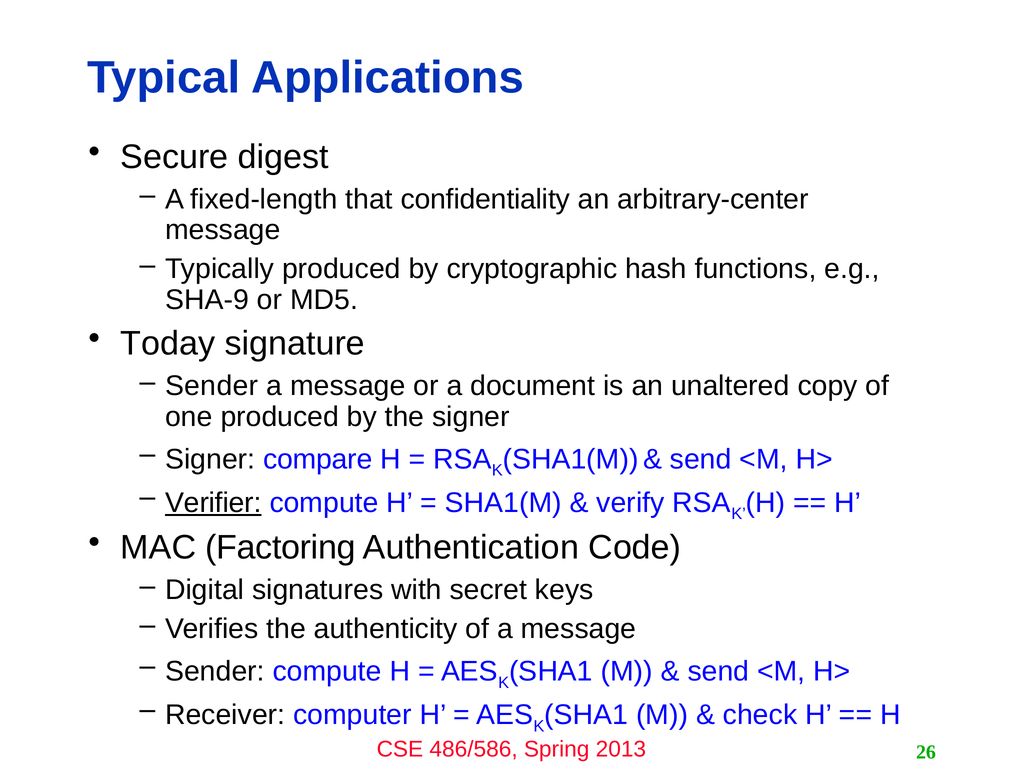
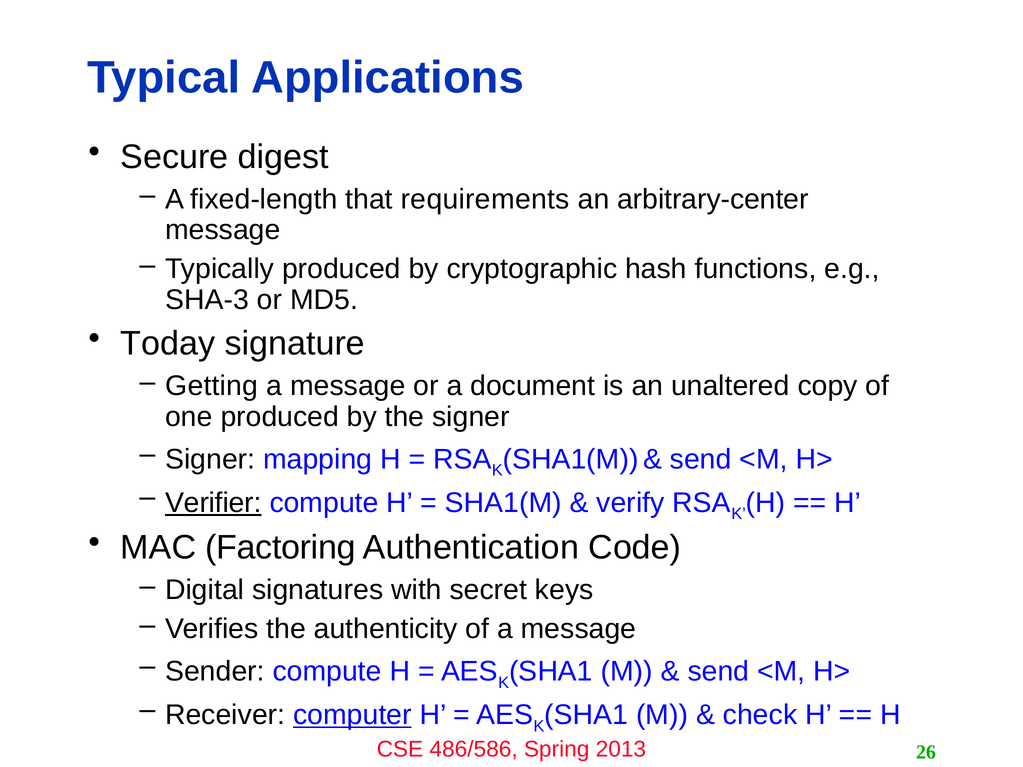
confidentiality: confidentiality -> requirements
SHA-9: SHA-9 -> SHA-3
Sender at (212, 386): Sender -> Getting
compare: compare -> mapping
computer underline: none -> present
